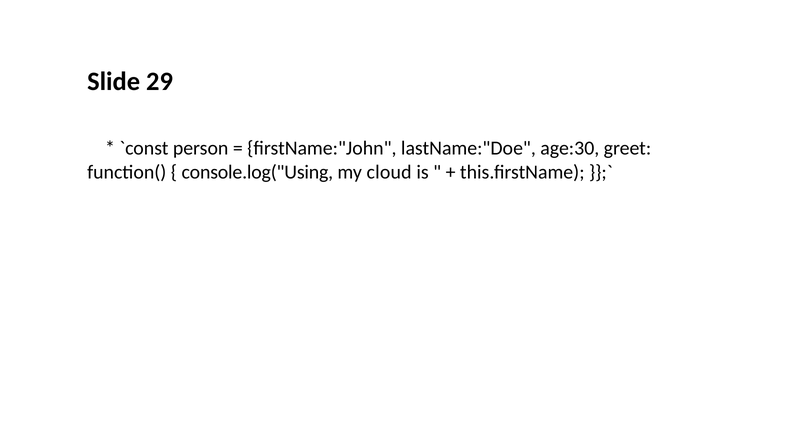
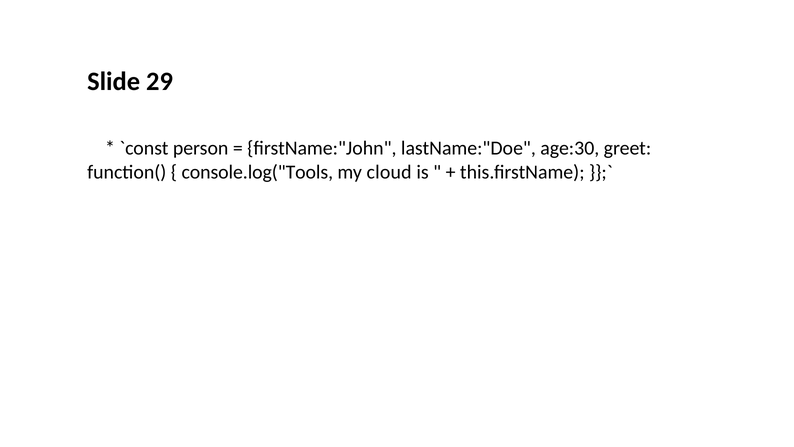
console.log("Using: console.log("Using -> console.log("Tools
